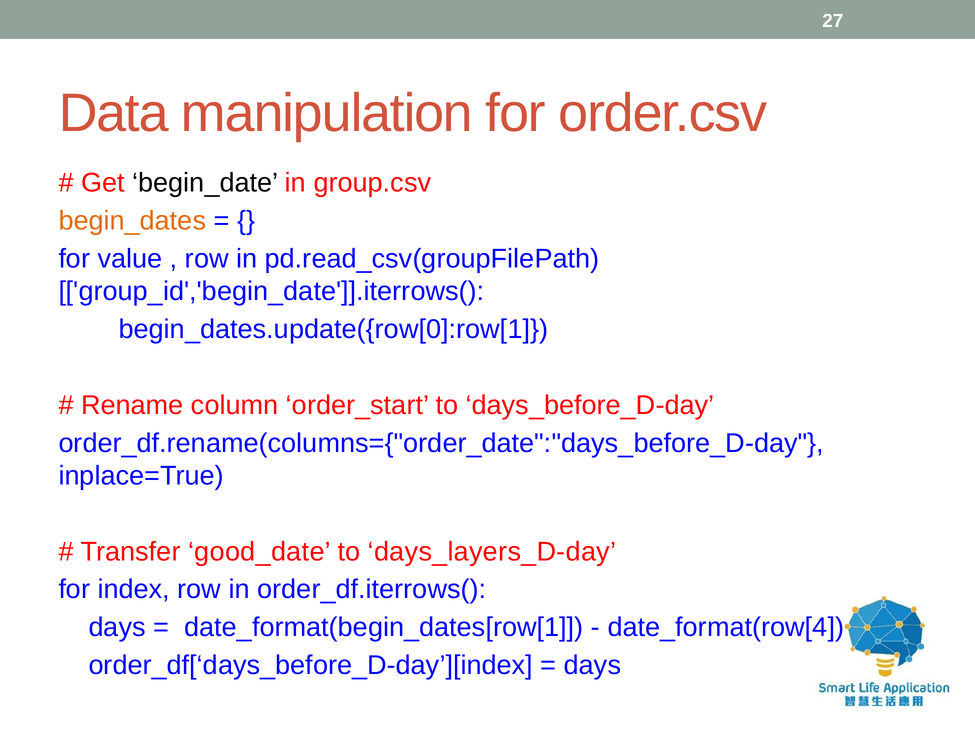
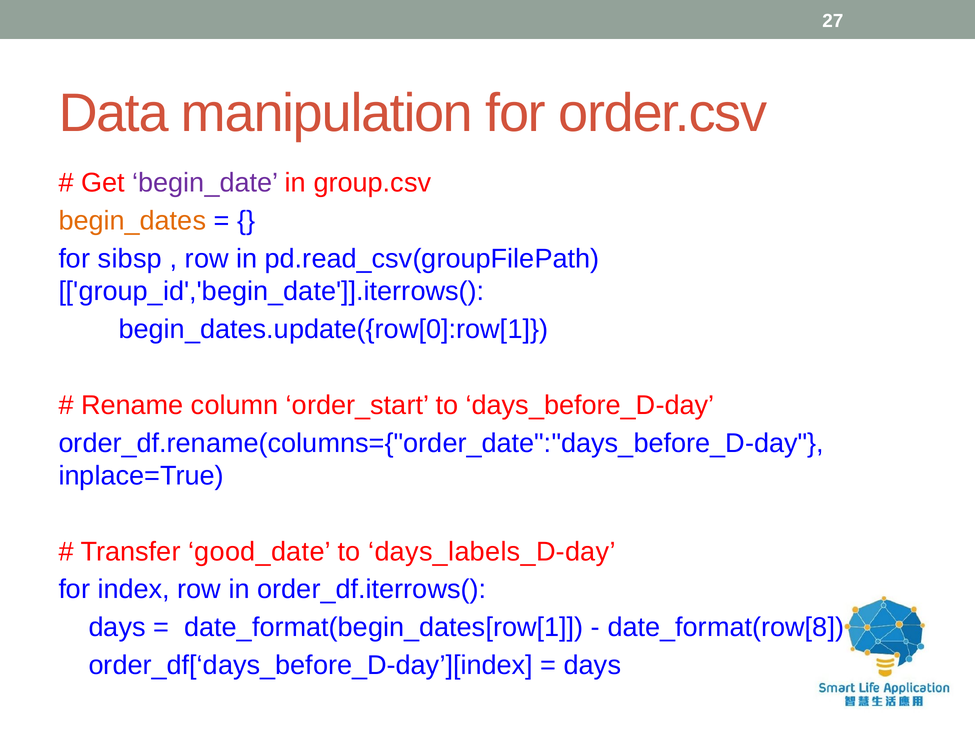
begin_date colour: black -> purple
value: value -> sibsp
days_layers_D-day: days_layers_D-day -> days_labels_D-day
date_format(row[4: date_format(row[4 -> date_format(row[8
